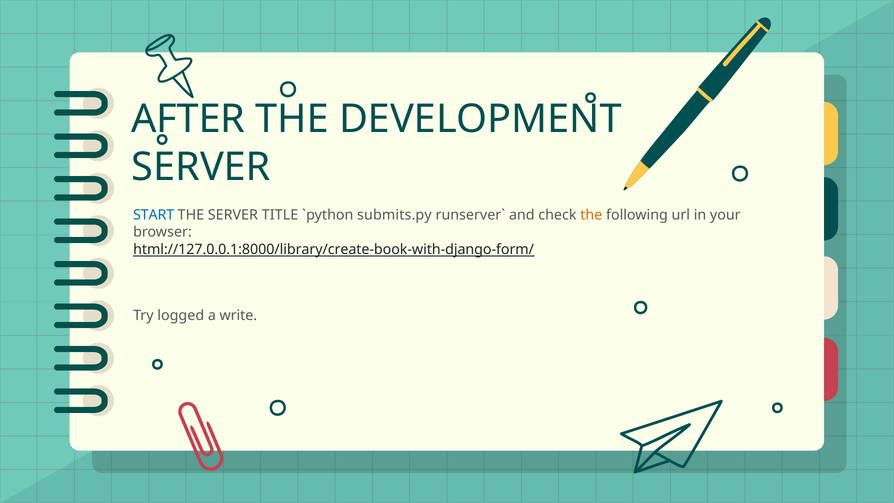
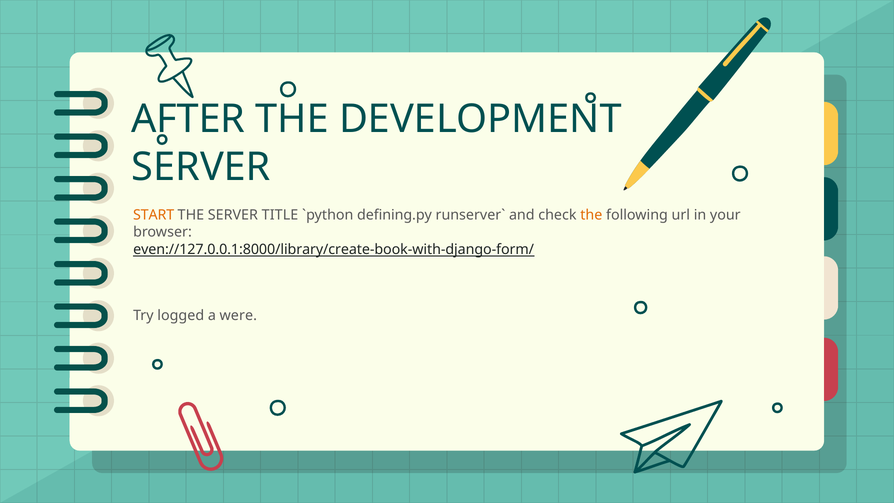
START colour: blue -> orange
submits.py: submits.py -> defining.py
html://127.0.0.1:8000/library/create-book-with-django-form/: html://127.0.0.1:8000/library/create-book-with-django-form/ -> even://127.0.0.1:8000/library/create-book-with-django-form/
write: write -> were
